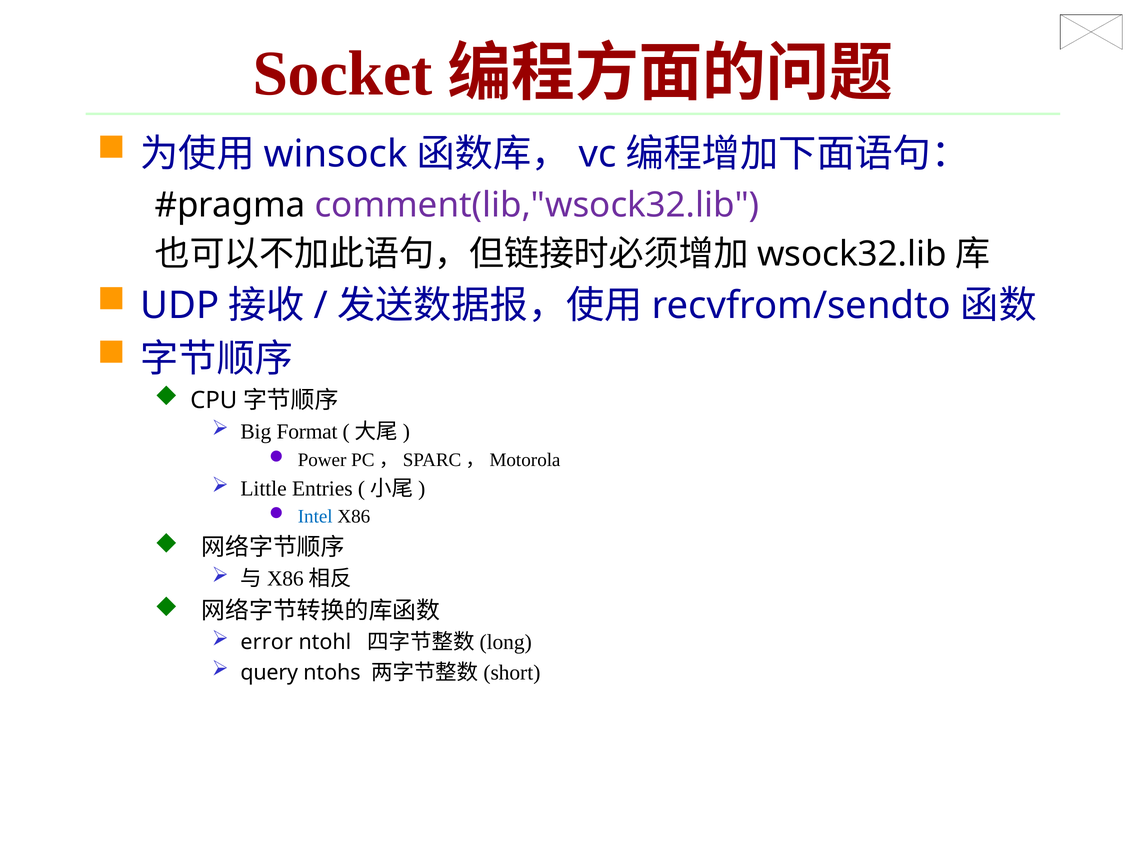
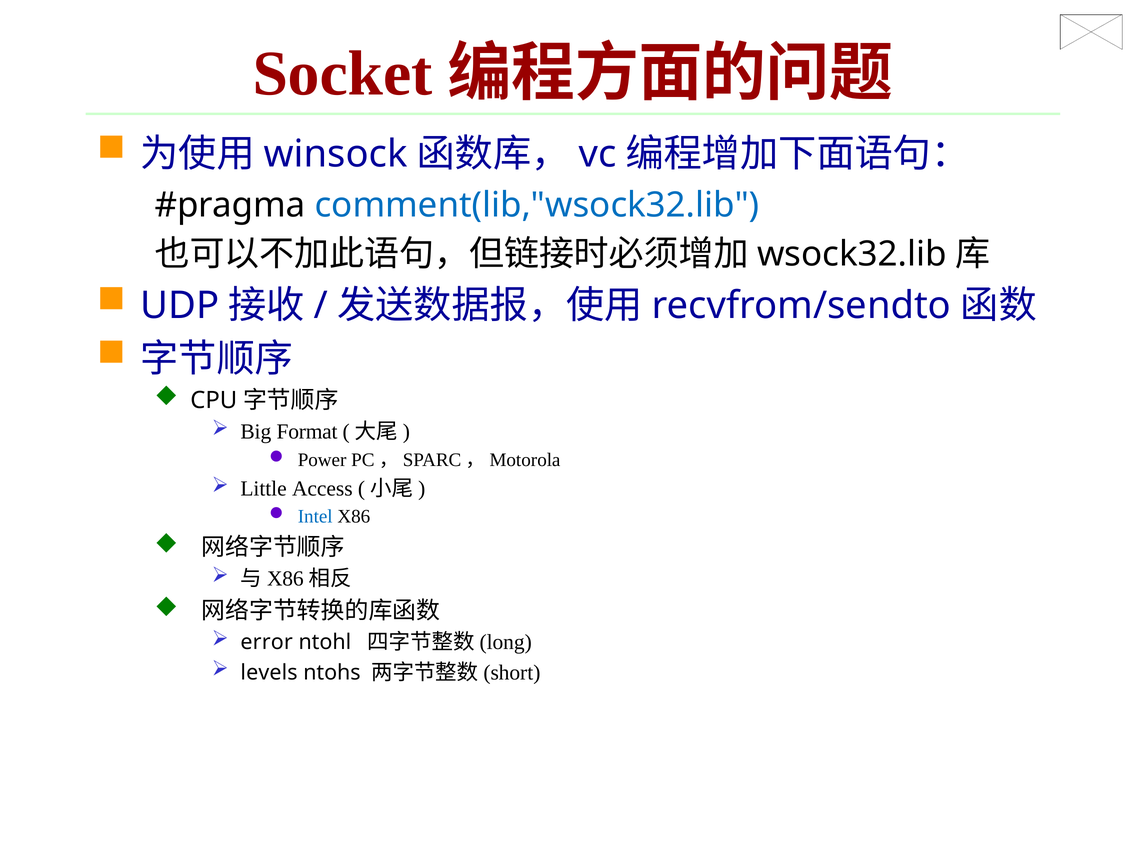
comment(lib,"wsock32.lib colour: purple -> blue
Entries: Entries -> Access
query: query -> levels
